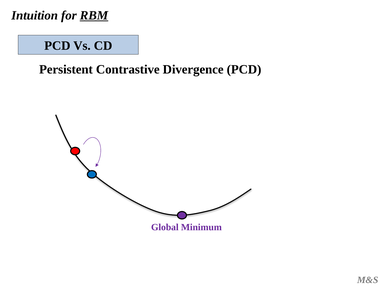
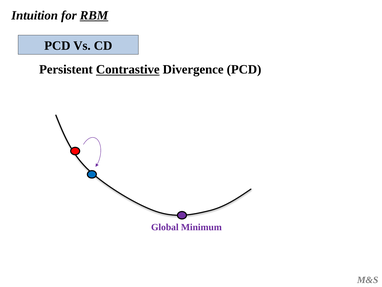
Contrastive underline: none -> present
